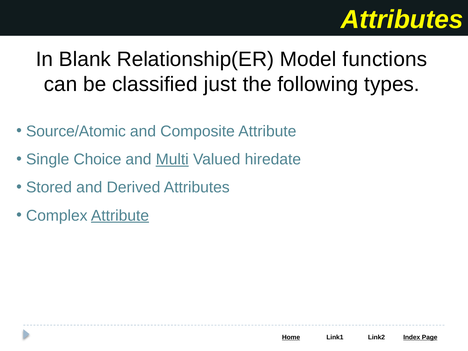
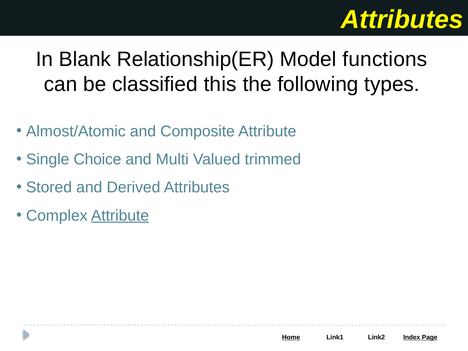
just: just -> this
Source/Atomic: Source/Atomic -> Almost/Atomic
Multi underline: present -> none
hiredate: hiredate -> trimmed
